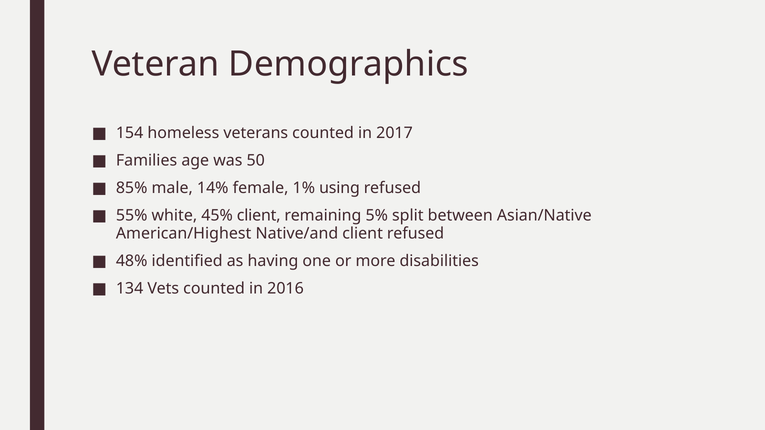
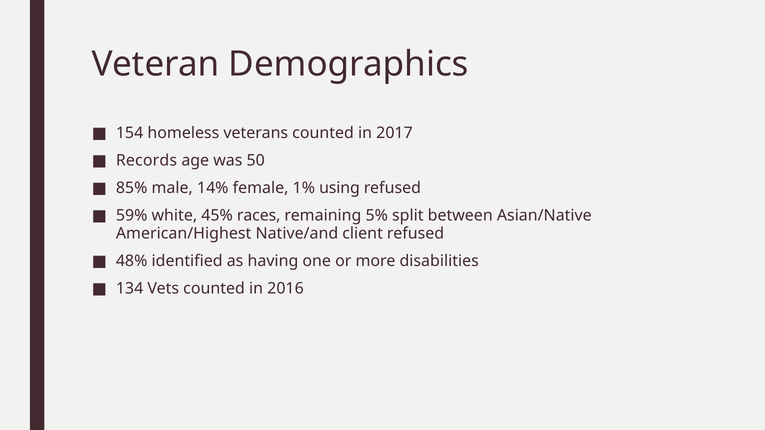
Families: Families -> Records
55%: 55% -> 59%
45% client: client -> races
